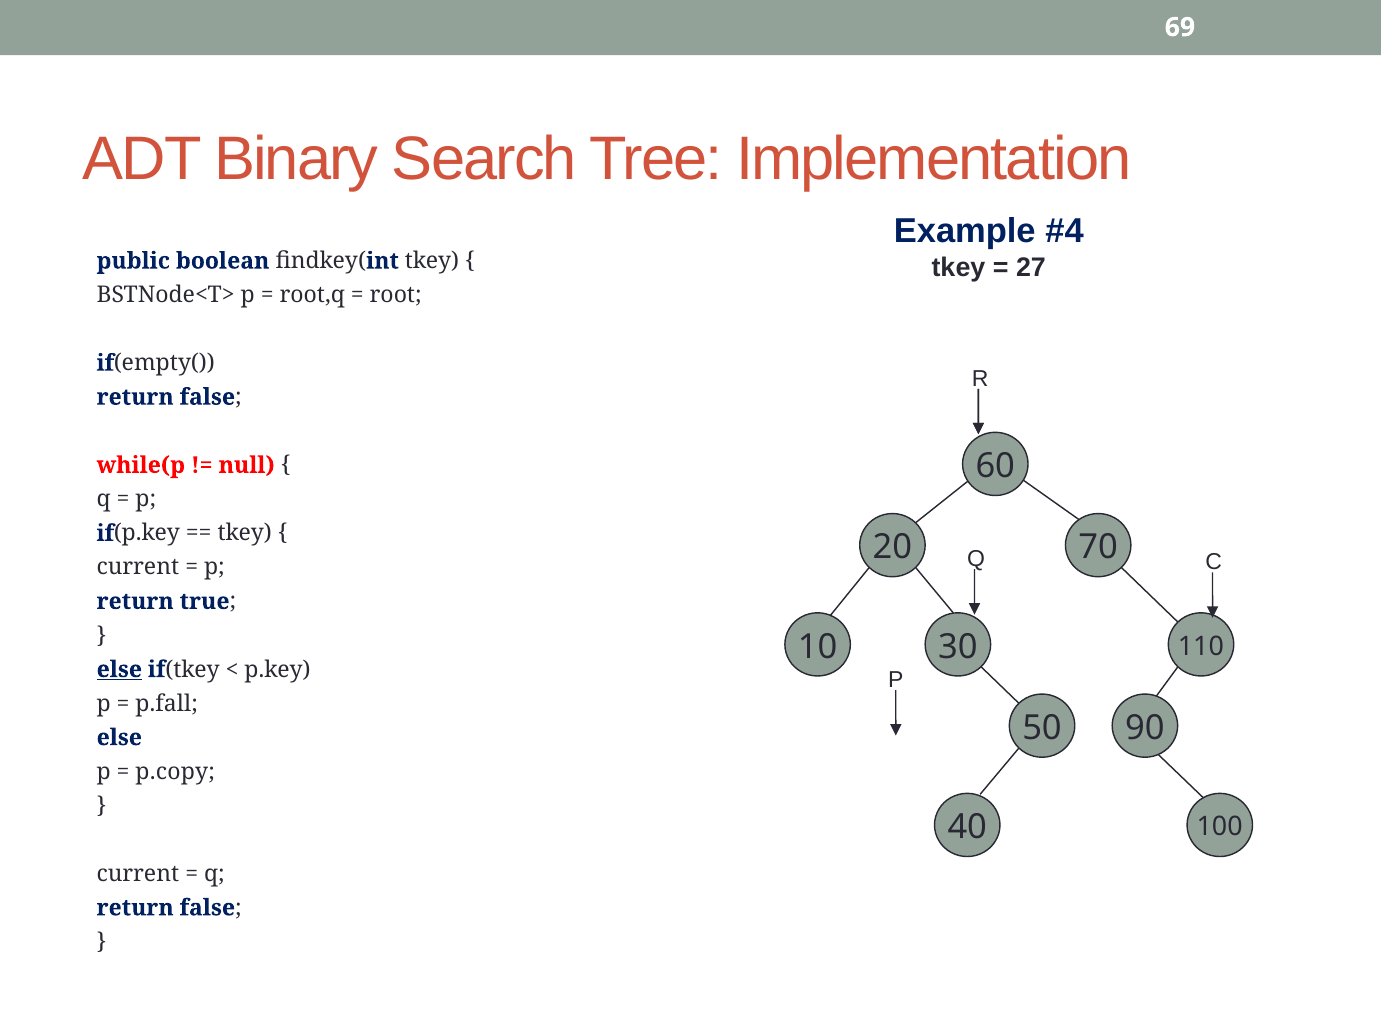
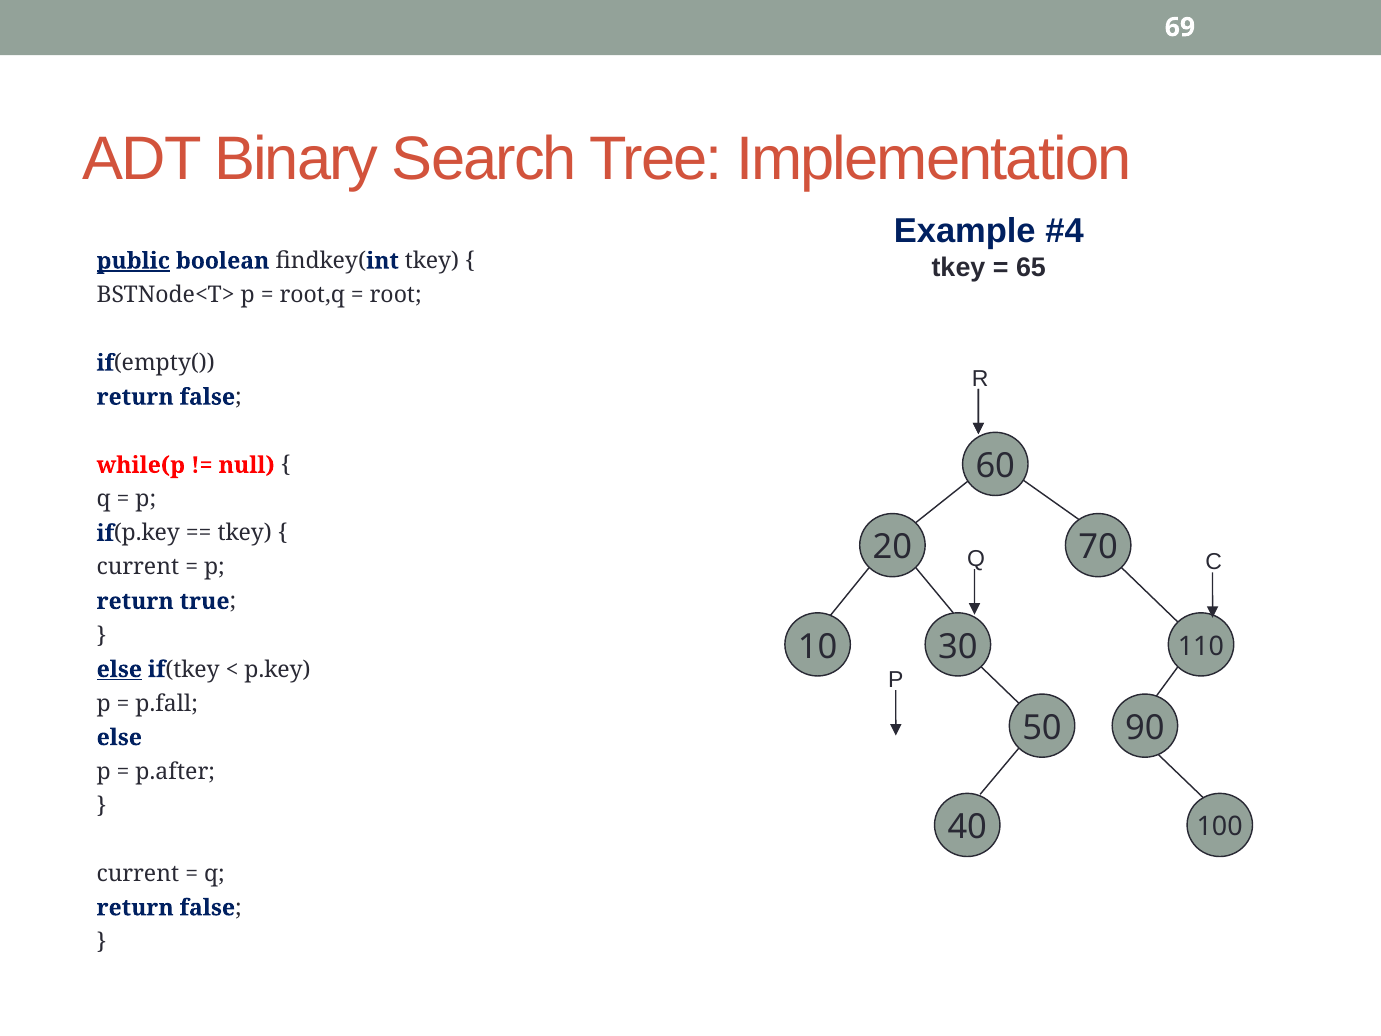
public underline: none -> present
27: 27 -> 65
p.copy: p.copy -> p.after
